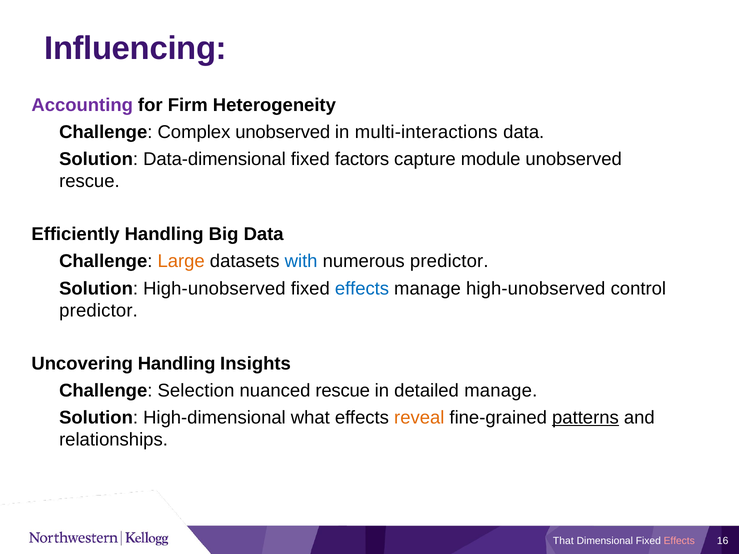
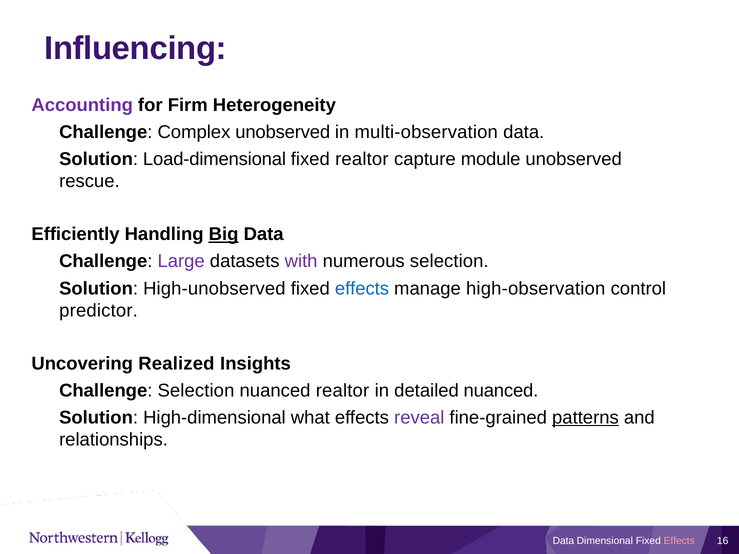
multi-interactions: multi-interactions -> multi-observation
Data-dimensional: Data-dimensional -> Load-dimensional
fixed factors: factors -> realtor
Big underline: none -> present
Large colour: orange -> purple
with colour: blue -> purple
numerous predictor: predictor -> selection
manage high-unobserved: high-unobserved -> high-observation
Uncovering Handling: Handling -> Realized
nuanced rescue: rescue -> realtor
detailed manage: manage -> nuanced
reveal colour: orange -> purple
That at (563, 541): That -> Data
